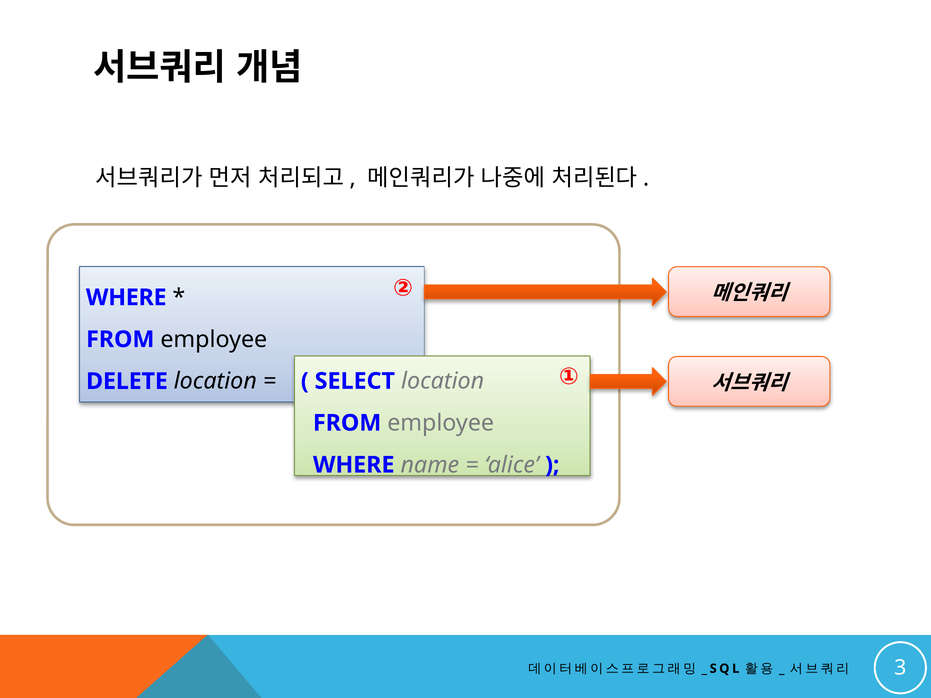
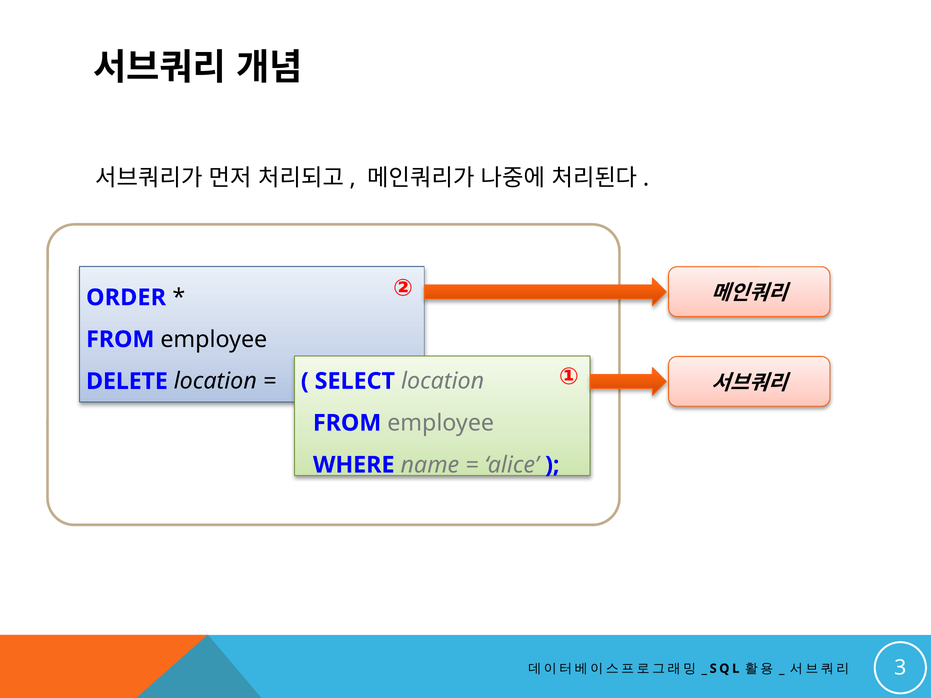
WHERE at (126, 298): WHERE -> ORDER
